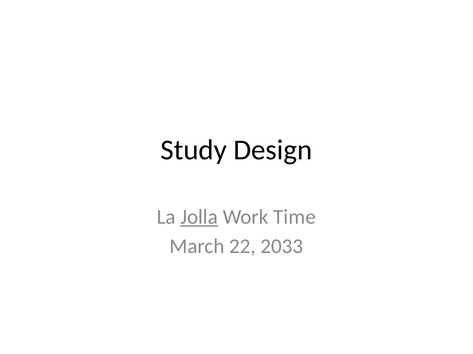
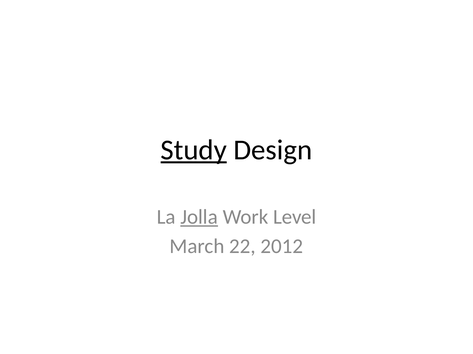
Study underline: none -> present
Time: Time -> Level
2033: 2033 -> 2012
